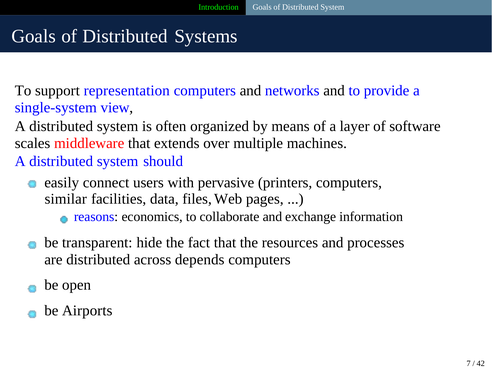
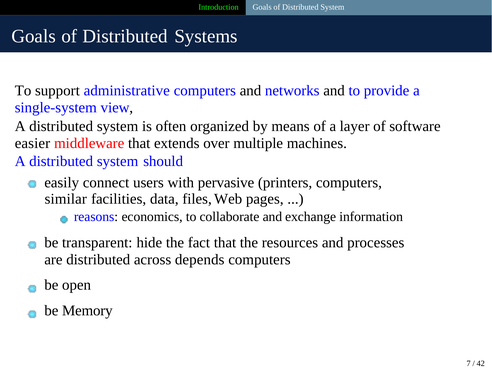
representation: representation -> administrative
scales: scales -> easier
Airports: Airports -> Memory
